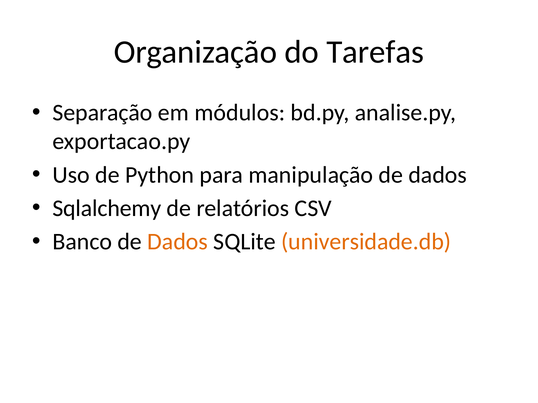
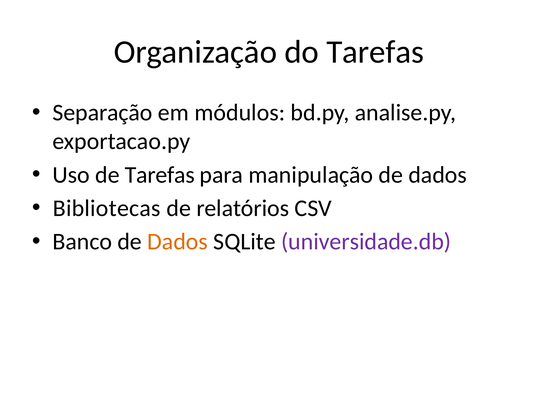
de Python: Python -> Tarefas
Sqlalchemy: Sqlalchemy -> Bibliotecas
universidade.db colour: orange -> purple
